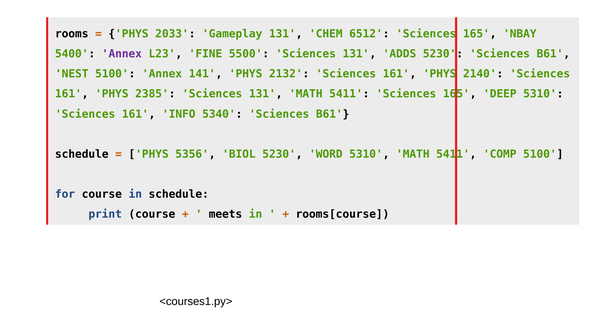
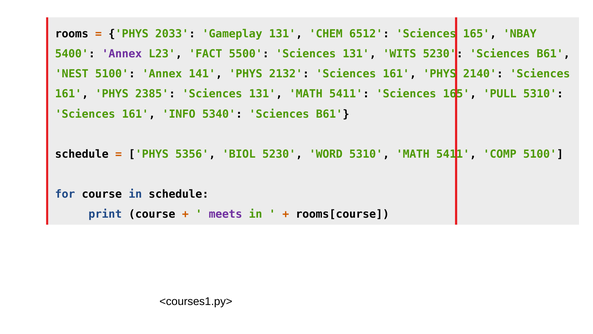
FINE: FINE -> FACT
ADDS: ADDS -> WITS
DEEP: DEEP -> PULL
meets colour: black -> purple
